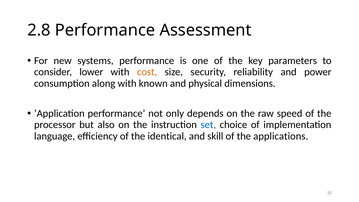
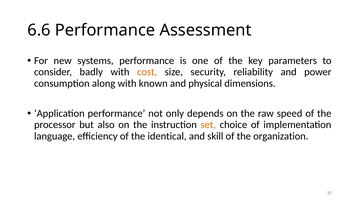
2.8: 2.8 -> 6.6
lower: lower -> badly
set colour: blue -> orange
applications: applications -> organization
